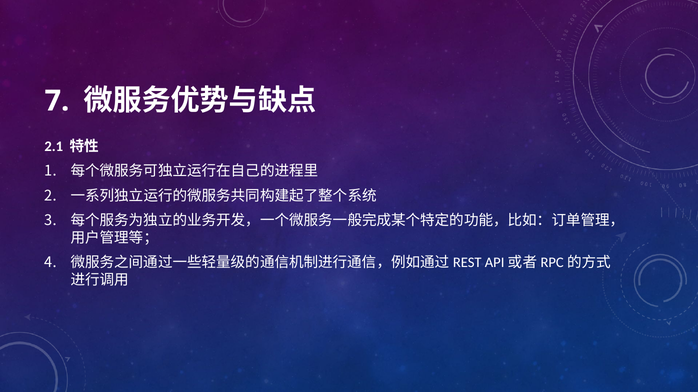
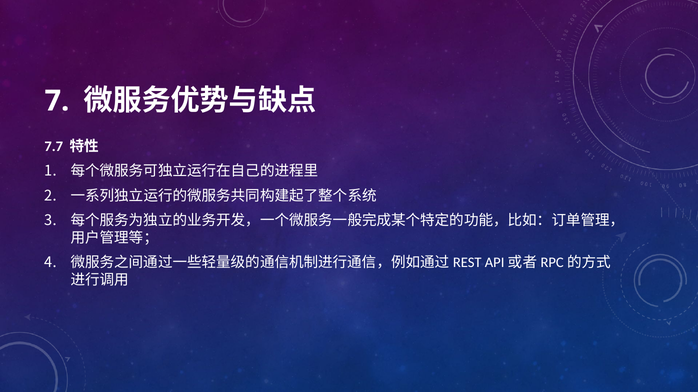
2.1: 2.1 -> 7.7
